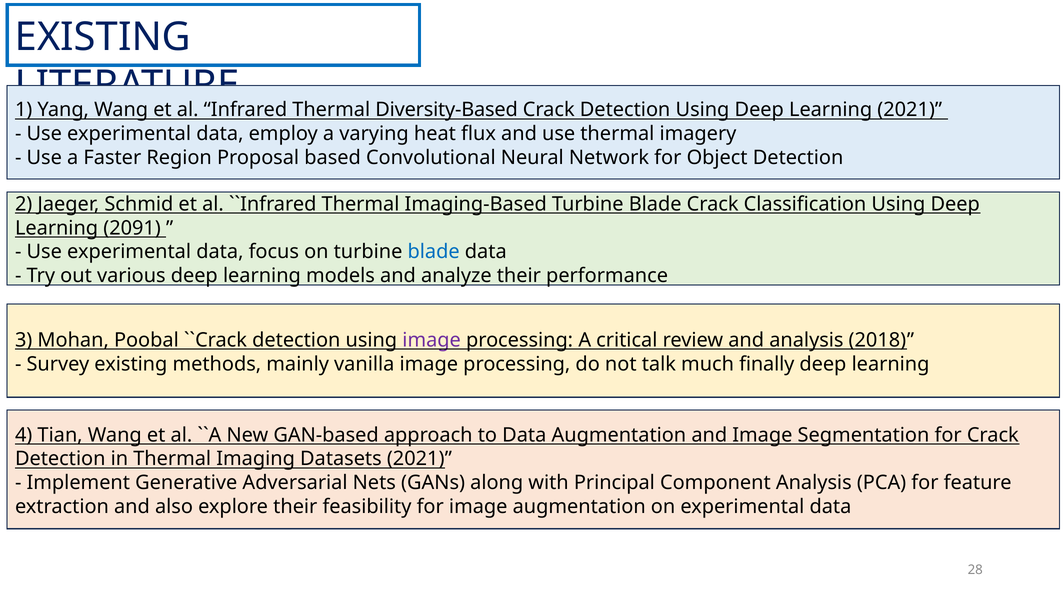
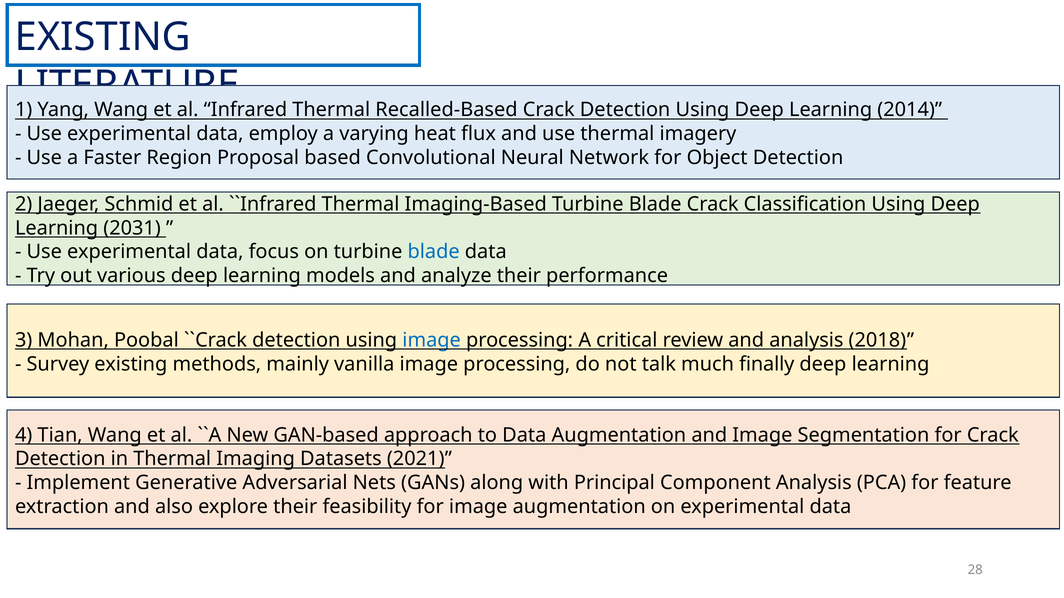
Diversity-Based: Diversity-Based -> Recalled-Based
Learning 2021: 2021 -> 2014
2091: 2091 -> 2031
image at (432, 340) colour: purple -> blue
